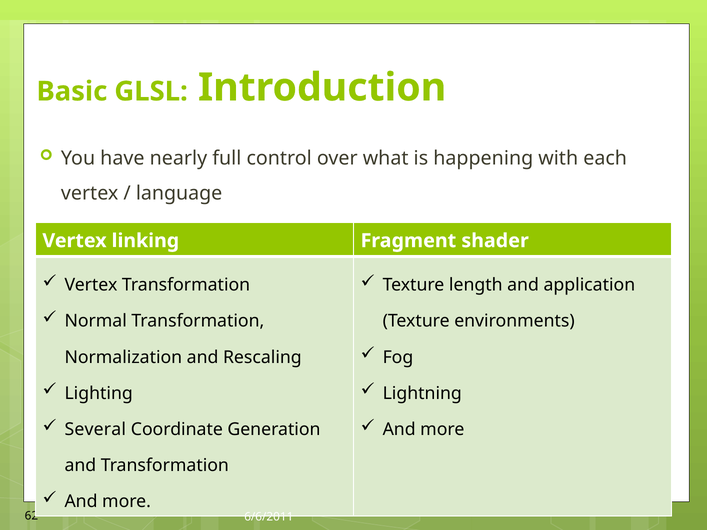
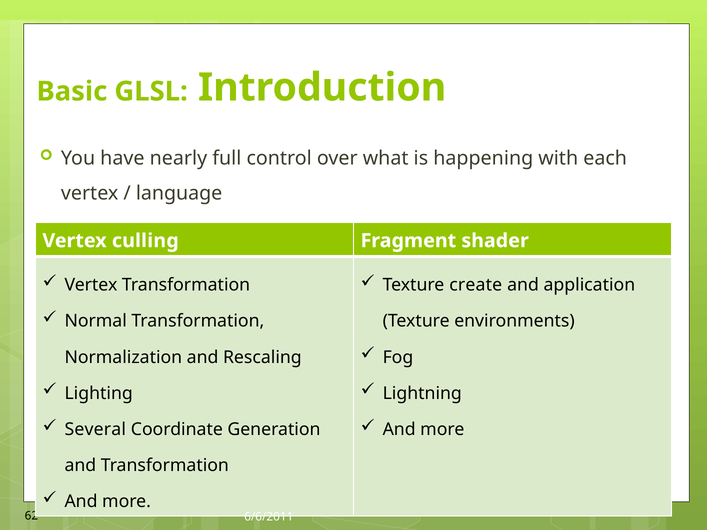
linking: linking -> culling
length: length -> create
